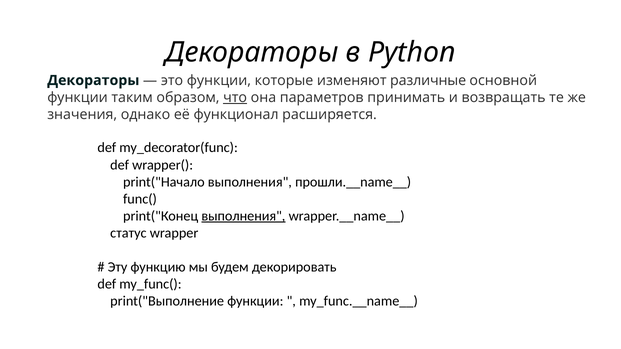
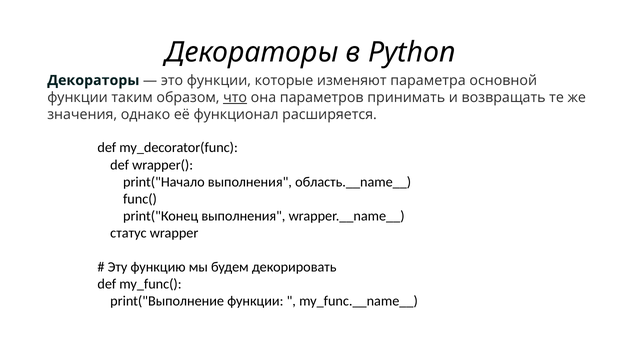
различные: различные -> параметра
прошли.__name__: прошли.__name__ -> область.__name__
выполнения at (243, 216) underline: present -> none
